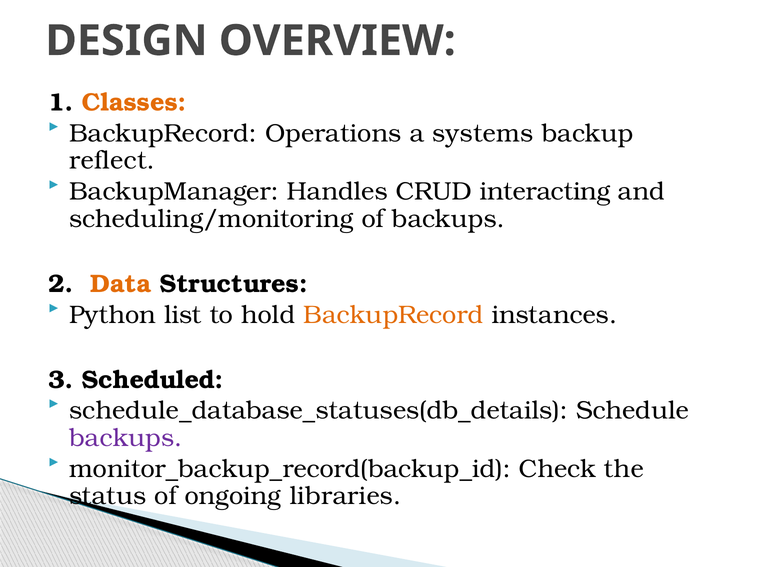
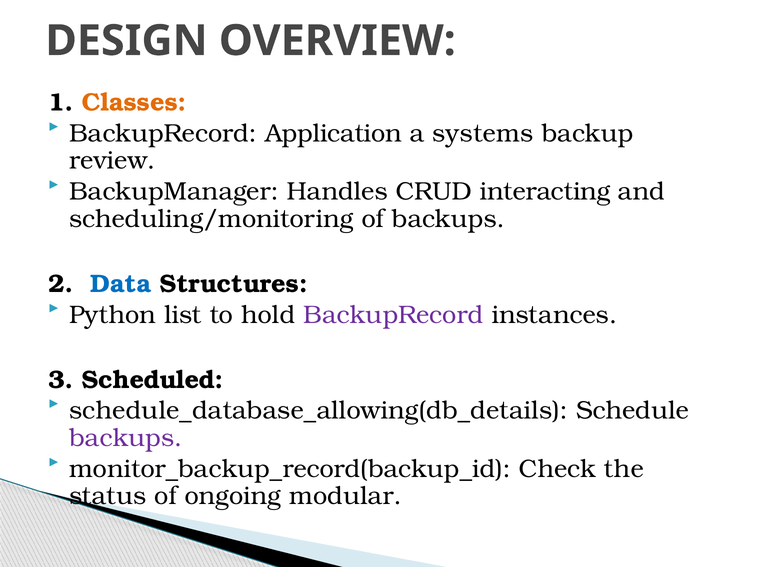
Operations: Operations -> Application
reflect: reflect -> review
Data colour: orange -> blue
BackupRecord at (393, 315) colour: orange -> purple
schedule_database_statuses(db_details: schedule_database_statuses(db_details -> schedule_database_allowing(db_details
libraries: libraries -> modular
